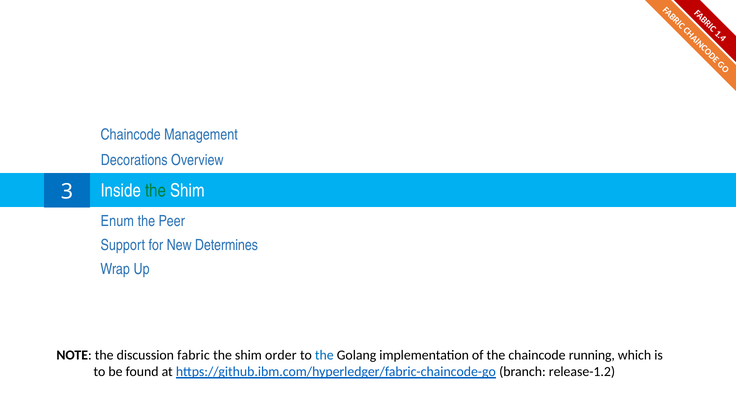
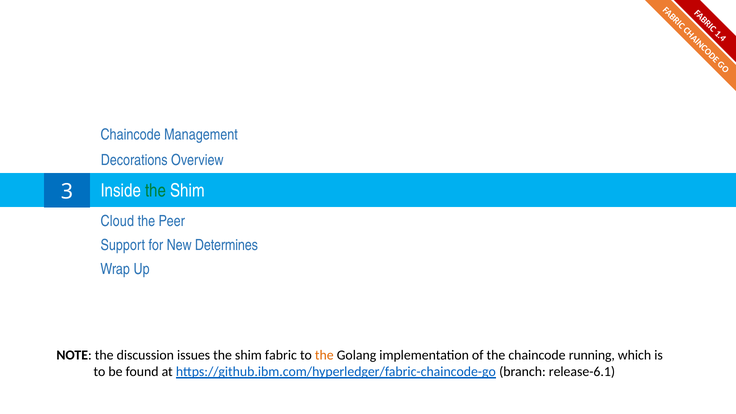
Enum: Enum -> Cloud
fabric: fabric -> issues
order: order -> fabric
the at (324, 355) colour: blue -> orange
release-1.2: release-1.2 -> release-6.1
